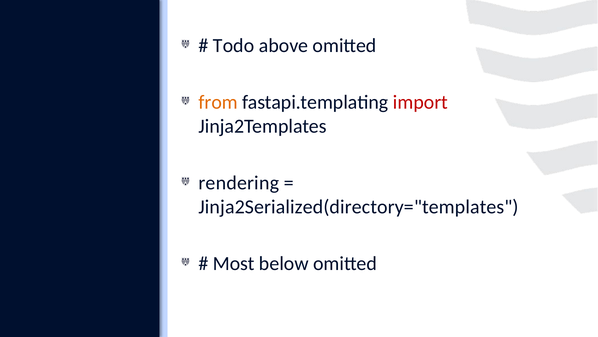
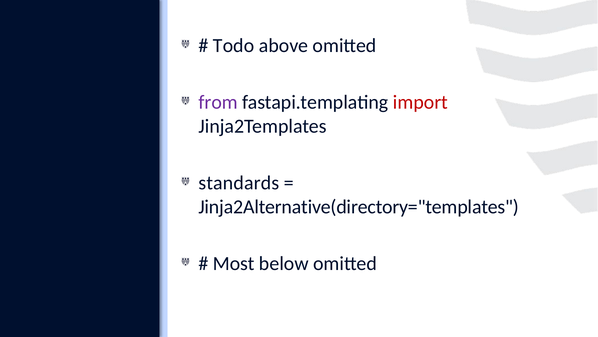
from colour: orange -> purple
rendering: rendering -> standards
Jinja2Serialized(directory="templates: Jinja2Serialized(directory="templates -> Jinja2Alternative(directory="templates
